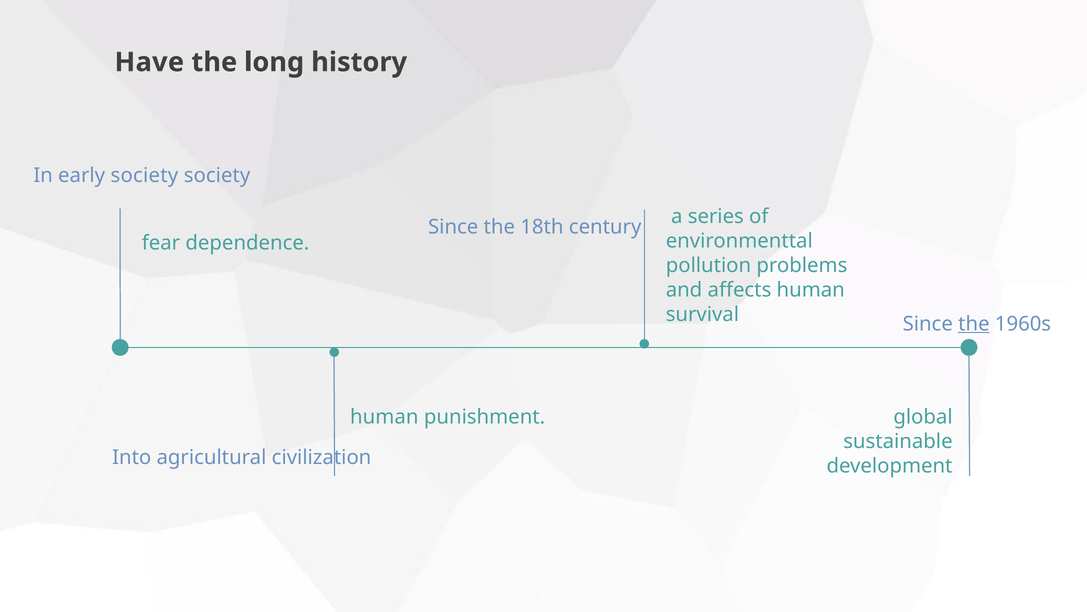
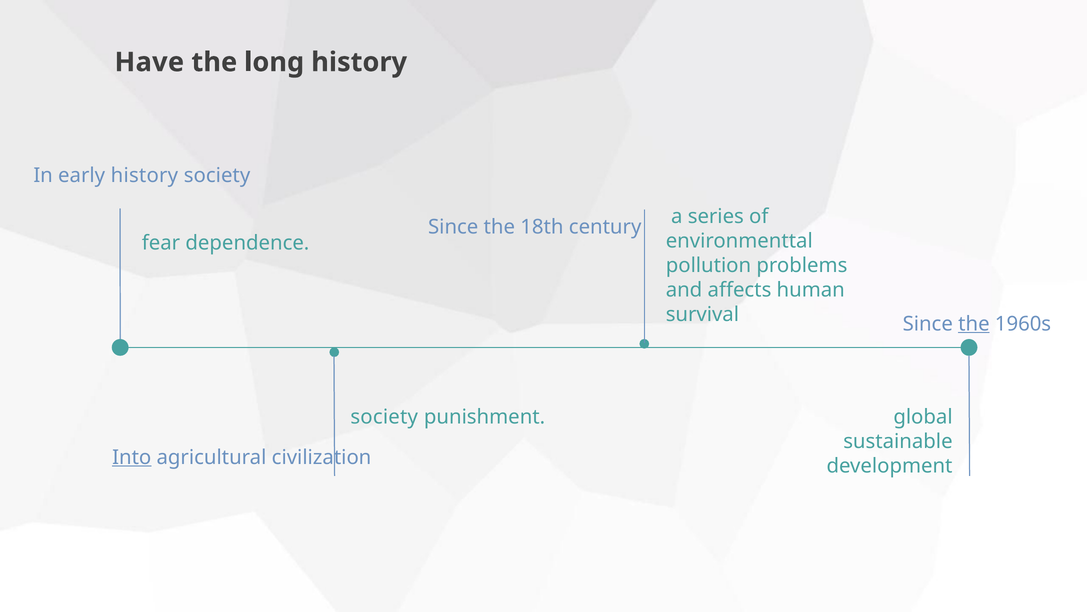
early society: society -> history
human at (384, 417): human -> society
Into underline: none -> present
